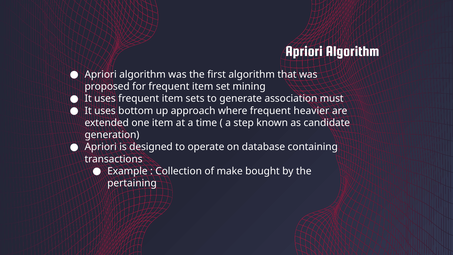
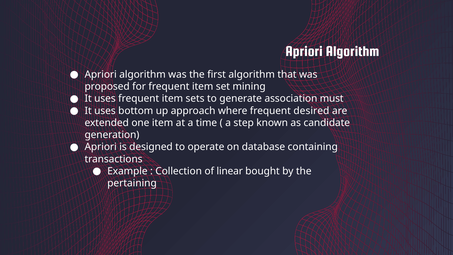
heavier: heavier -> desired
make: make -> linear
